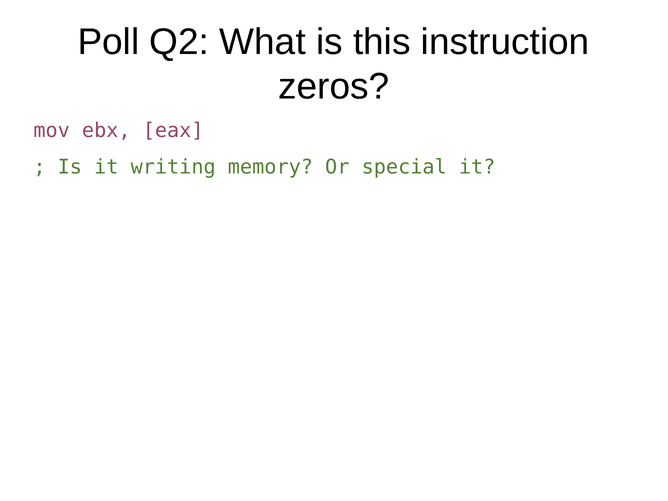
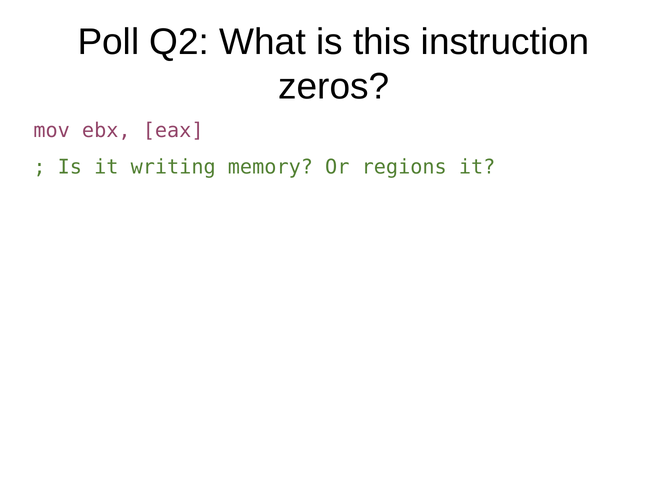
special: special -> regions
